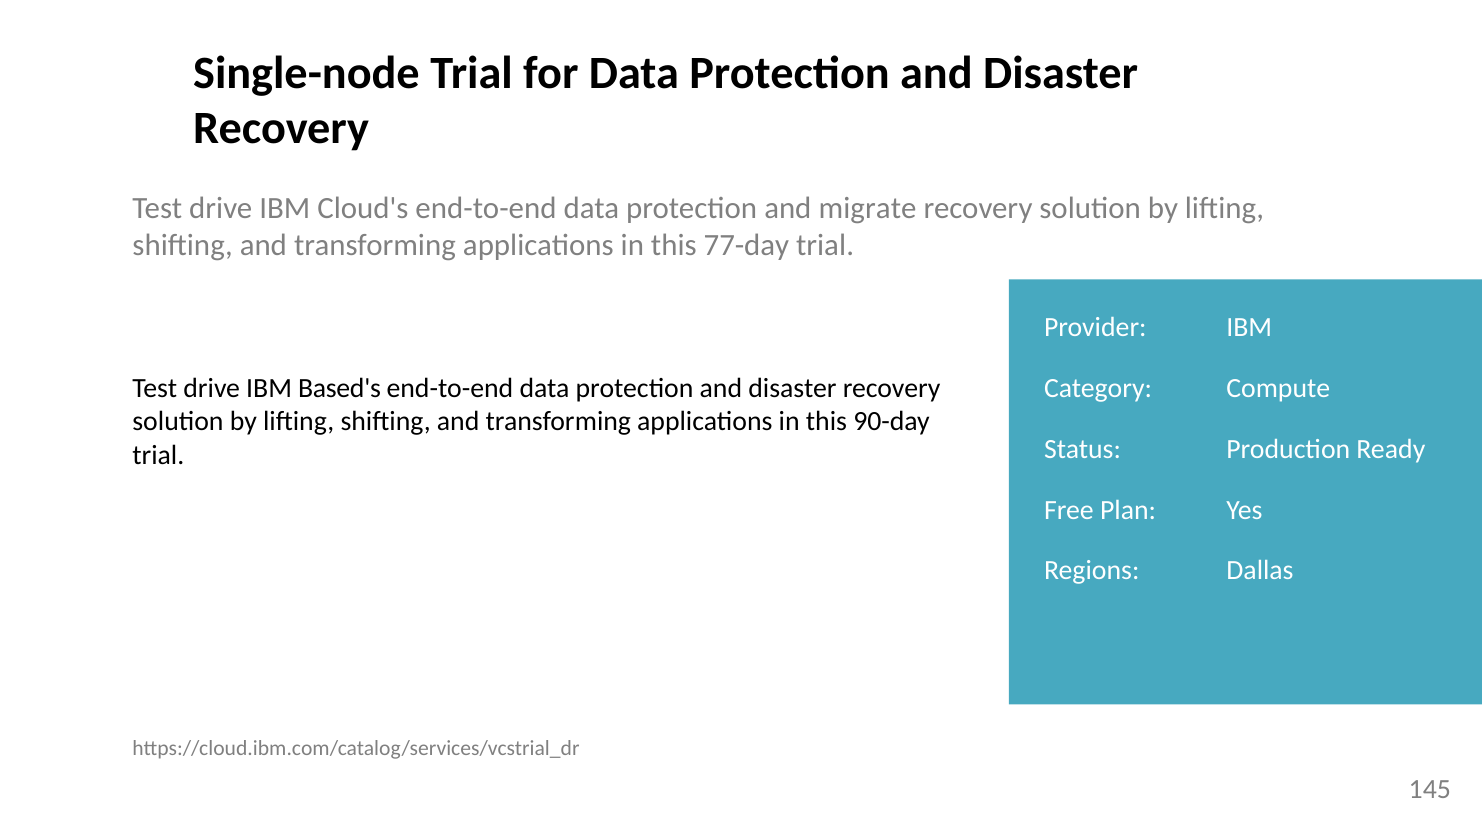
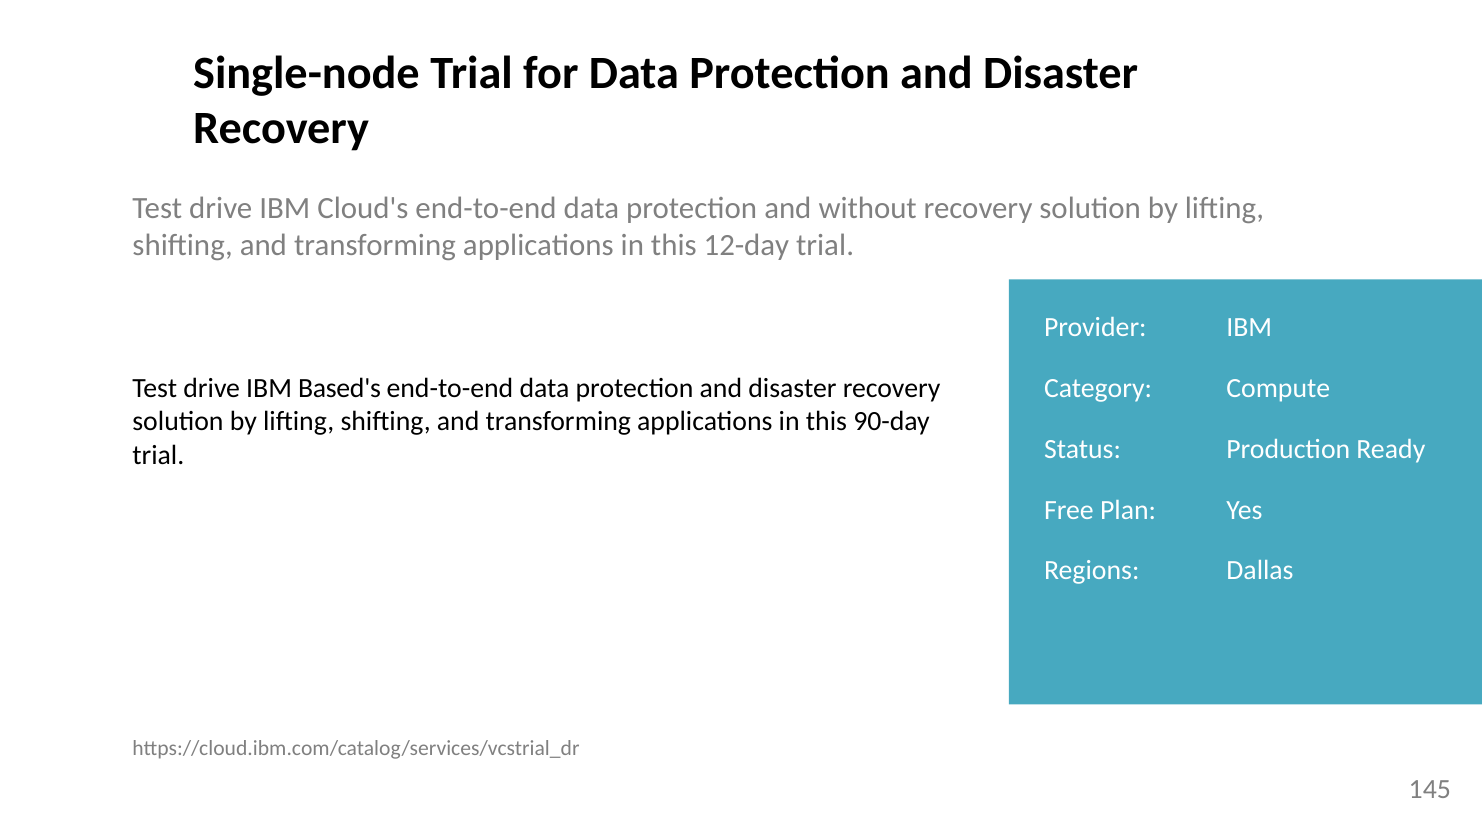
migrate: migrate -> without
77-day: 77-day -> 12-day
